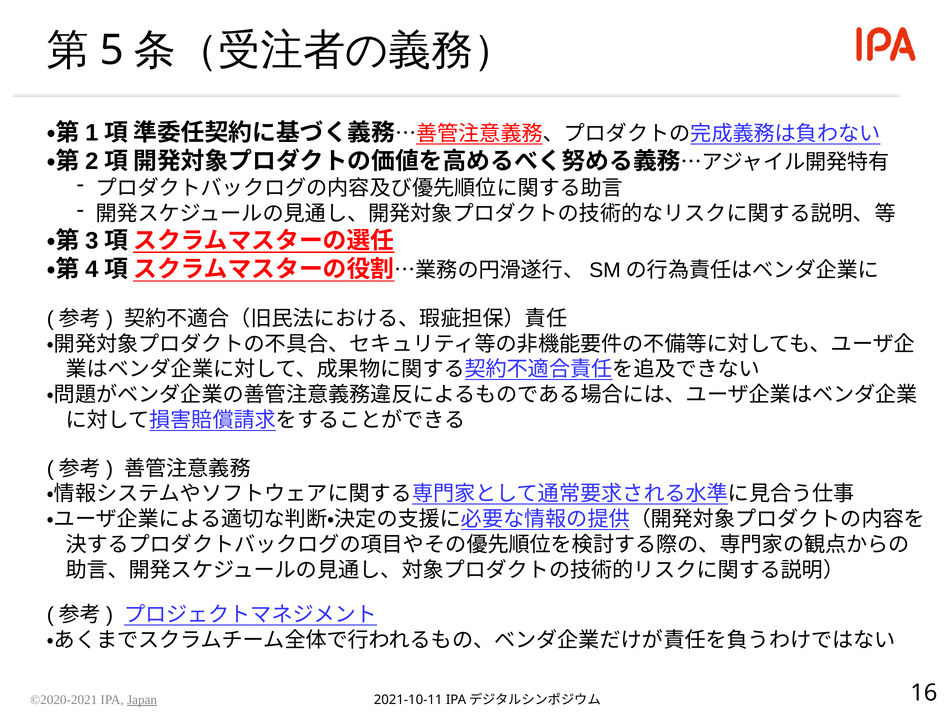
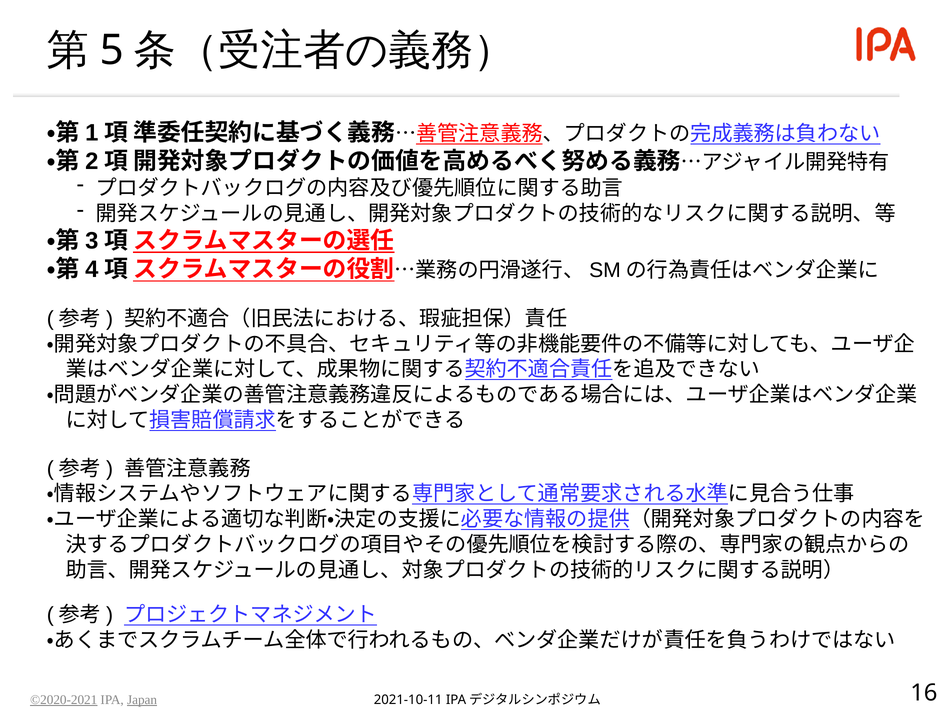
©2020-2021 underline: none -> present
